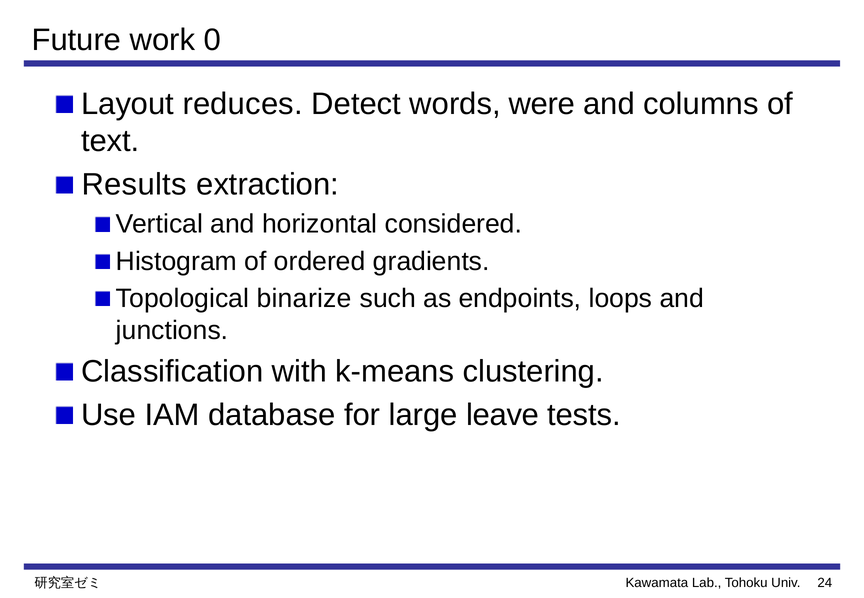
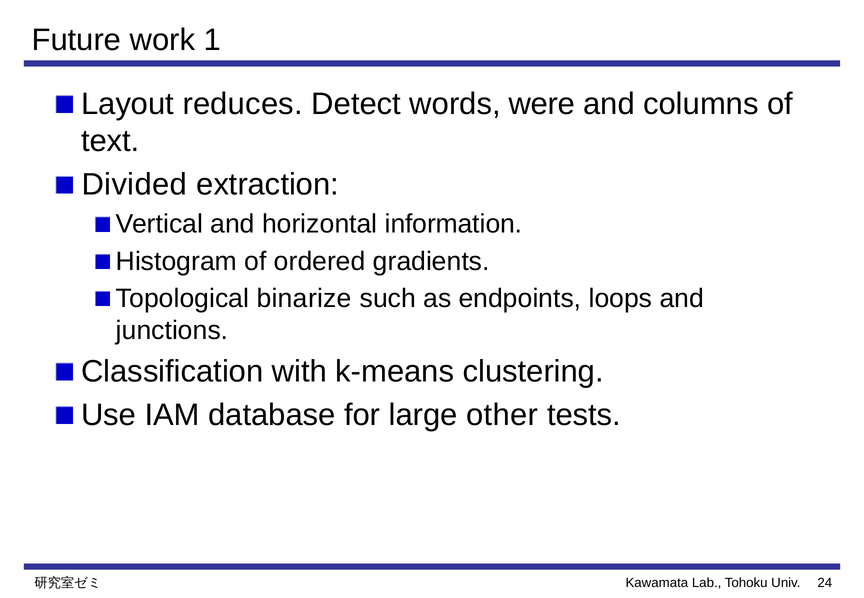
0: 0 -> 1
Results: Results -> Divided
considered: considered -> information
leave: leave -> other
